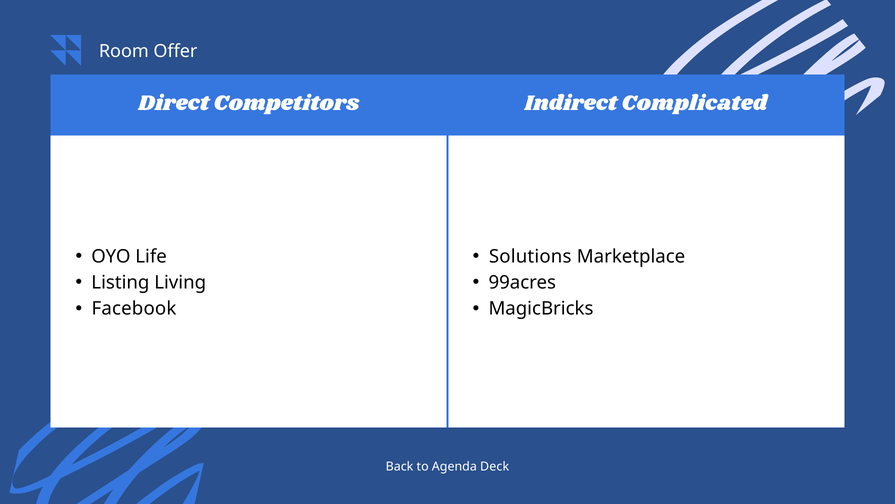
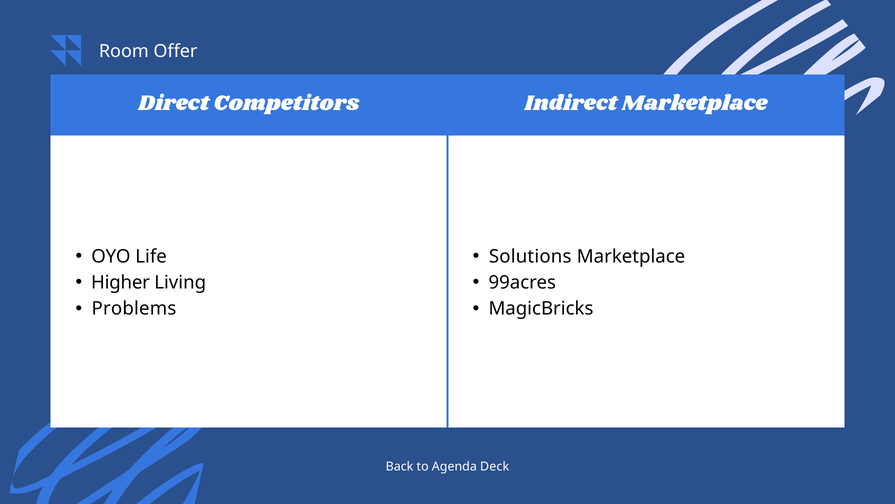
Indirect Complicated: Complicated -> Marketplace
Listing: Listing -> Higher
Facebook: Facebook -> Problems
